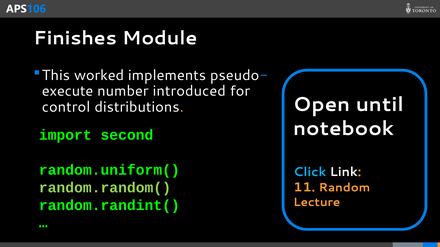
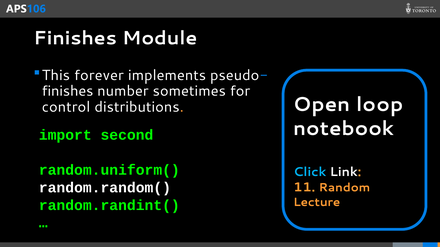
worked: worked -> forever
execute at (68, 91): execute -> finishes
introduced: introduced -> sometimes
until: until -> loop
random.random( colour: light green -> white
